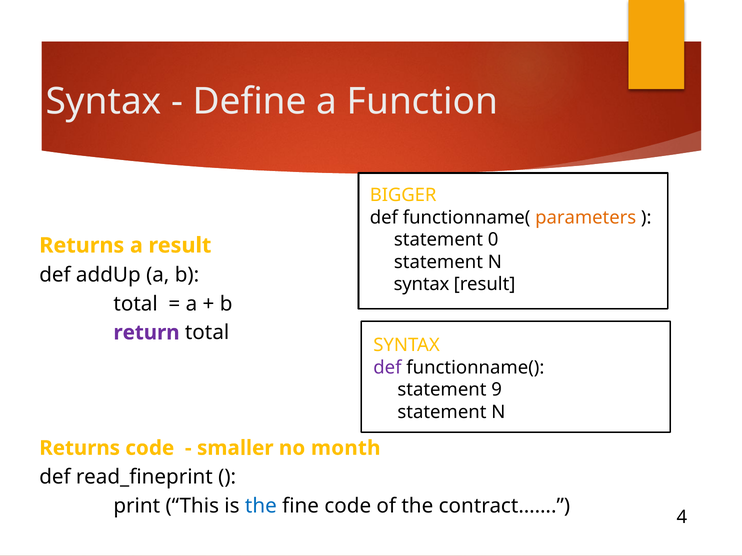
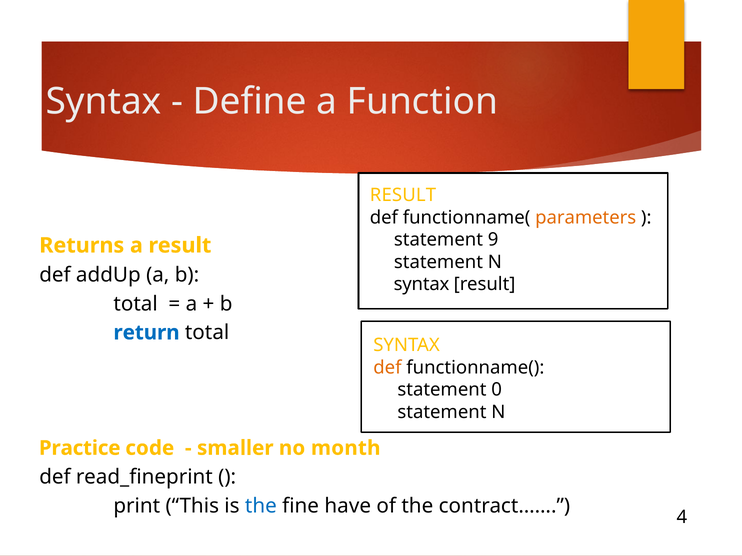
BIGGER at (403, 195): BIGGER -> RESULT
0: 0 -> 9
return colour: purple -> blue
def at (387, 368) colour: purple -> orange
9: 9 -> 0
Returns at (80, 448): Returns -> Practice
fine code: code -> have
